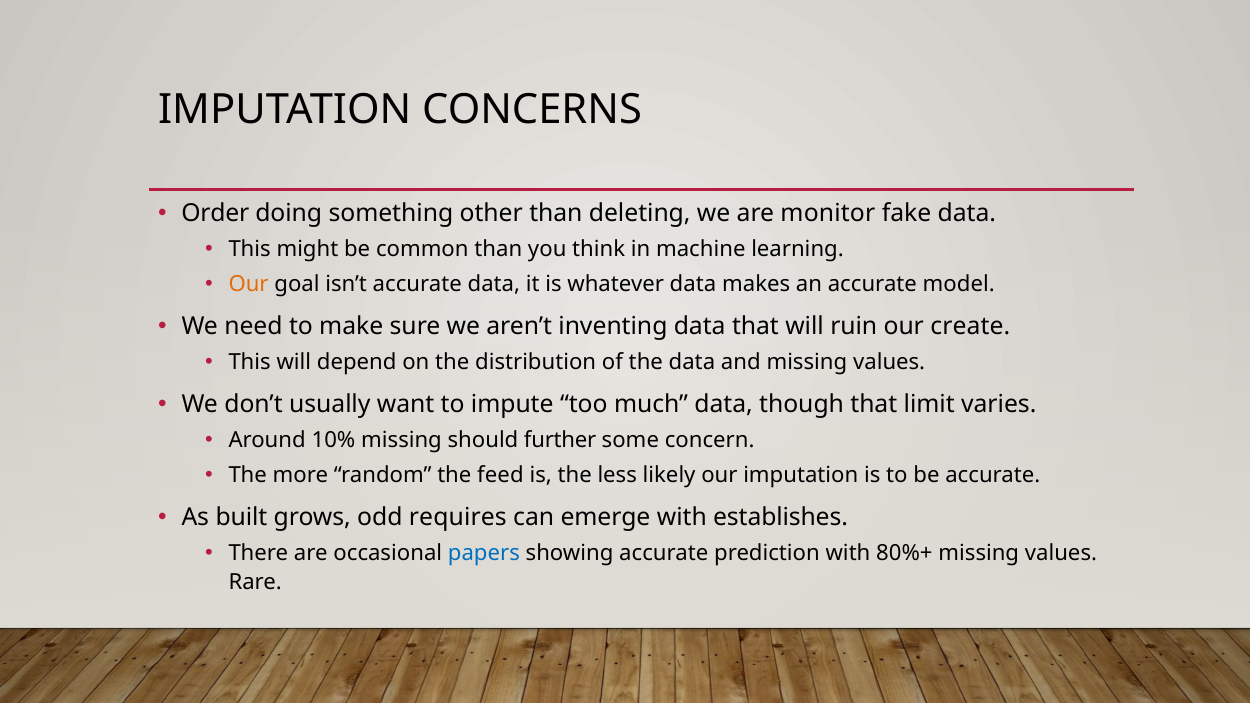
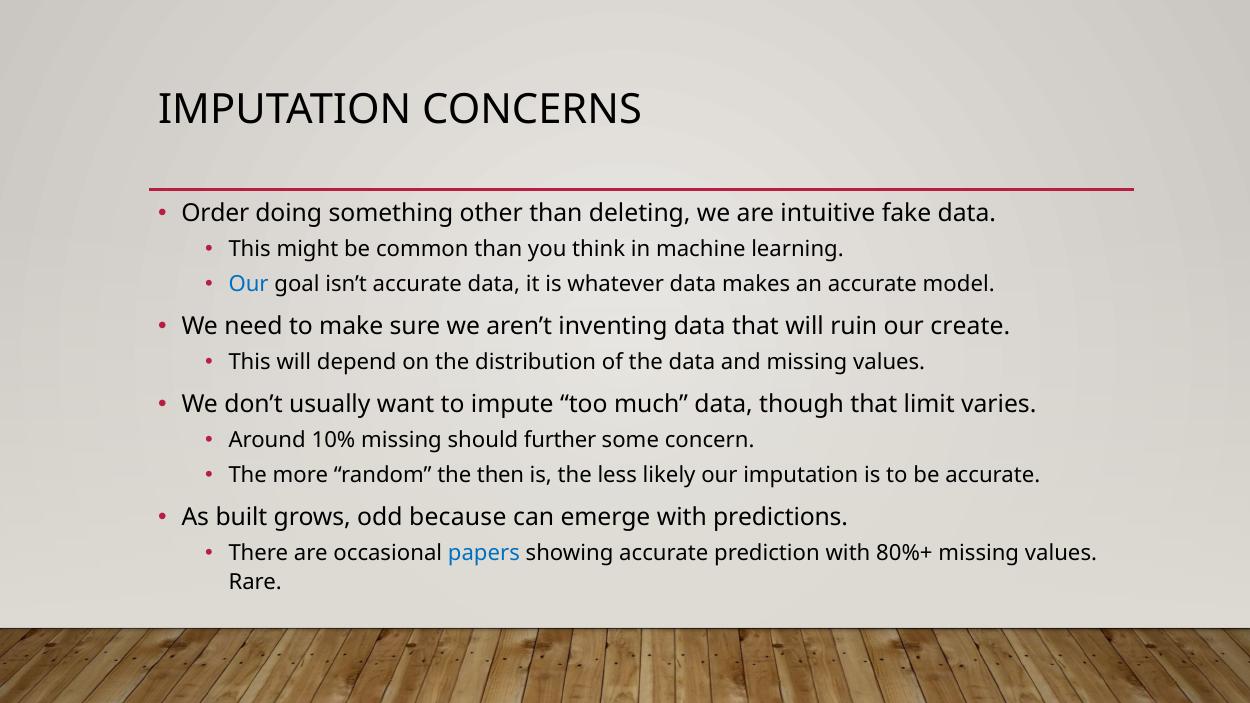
monitor: monitor -> intuitive
Our at (249, 284) colour: orange -> blue
feed: feed -> then
requires: requires -> because
establishes: establishes -> predictions
